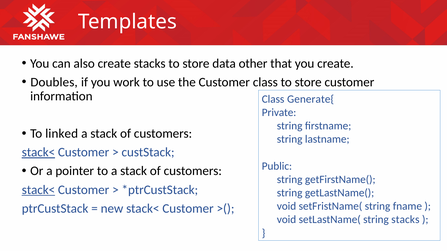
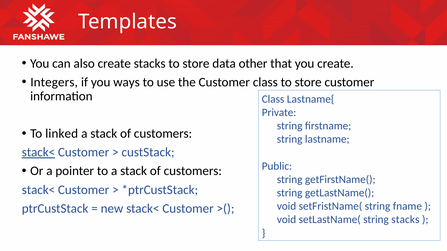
Doubles: Doubles -> Integers
work: work -> ways
Generate{: Generate{ -> Lastname{
stack< at (38, 190) underline: present -> none
